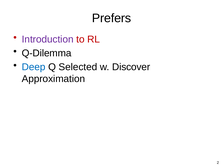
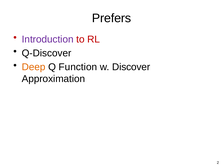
Q-Dilemma: Q-Dilemma -> Q-Discover
Deep colour: blue -> orange
Selected: Selected -> Function
